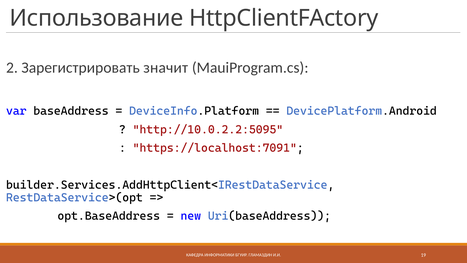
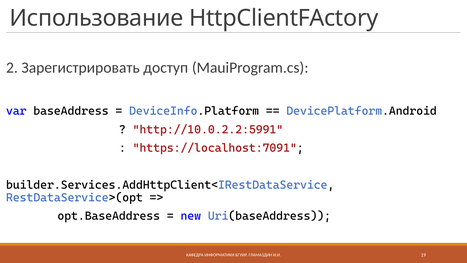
значит: значит -> доступ
http://10.0.2.2:5095: http://10.0.2.2:5095 -> http://10.0.2.2:5991
